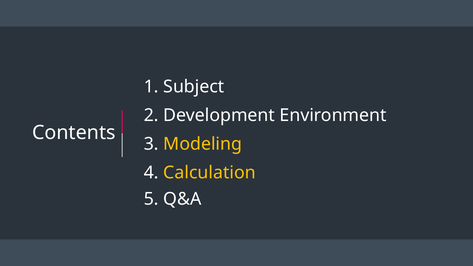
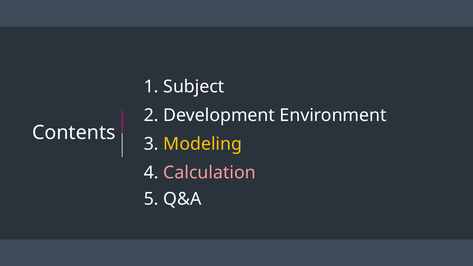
Calculation colour: yellow -> pink
